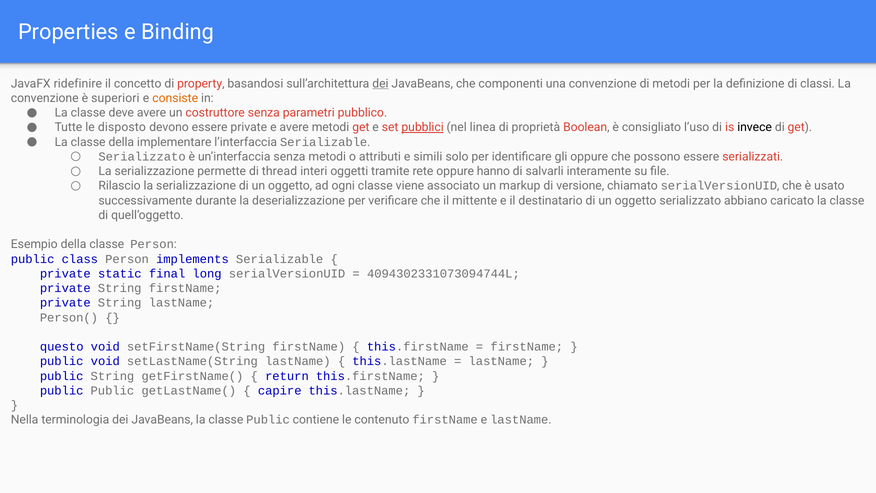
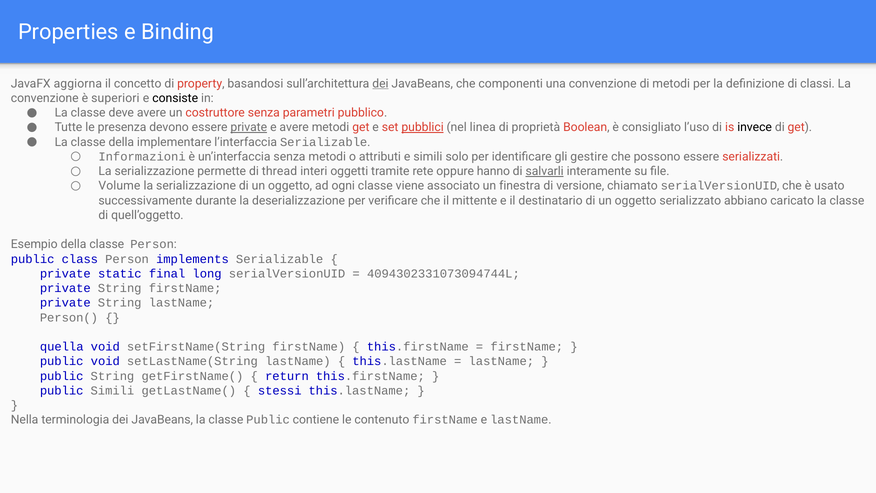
ridefinire: ridefinire -> aggiorna
consiste colour: orange -> black
disposto: disposto -> presenza
private at (249, 127) underline: none -> present
Serializzato at (142, 157): Serializzato -> Informazioni
gli oppure: oppure -> gestire
salvarli underline: none -> present
Rilascio: Rilascio -> Volume
markup: markup -> finestra
questo: questo -> quella
public Public: Public -> Simili
capire: capire -> stessi
